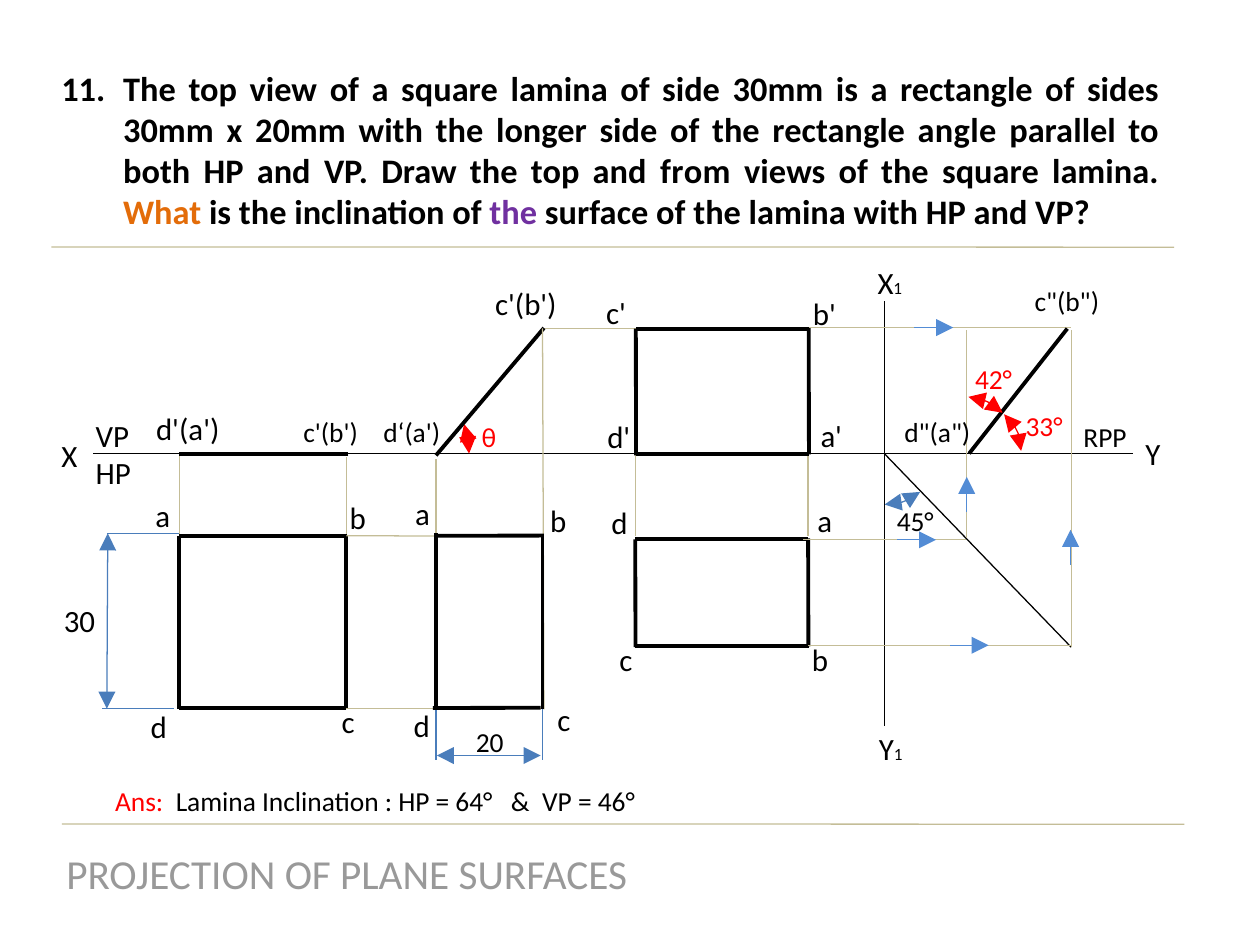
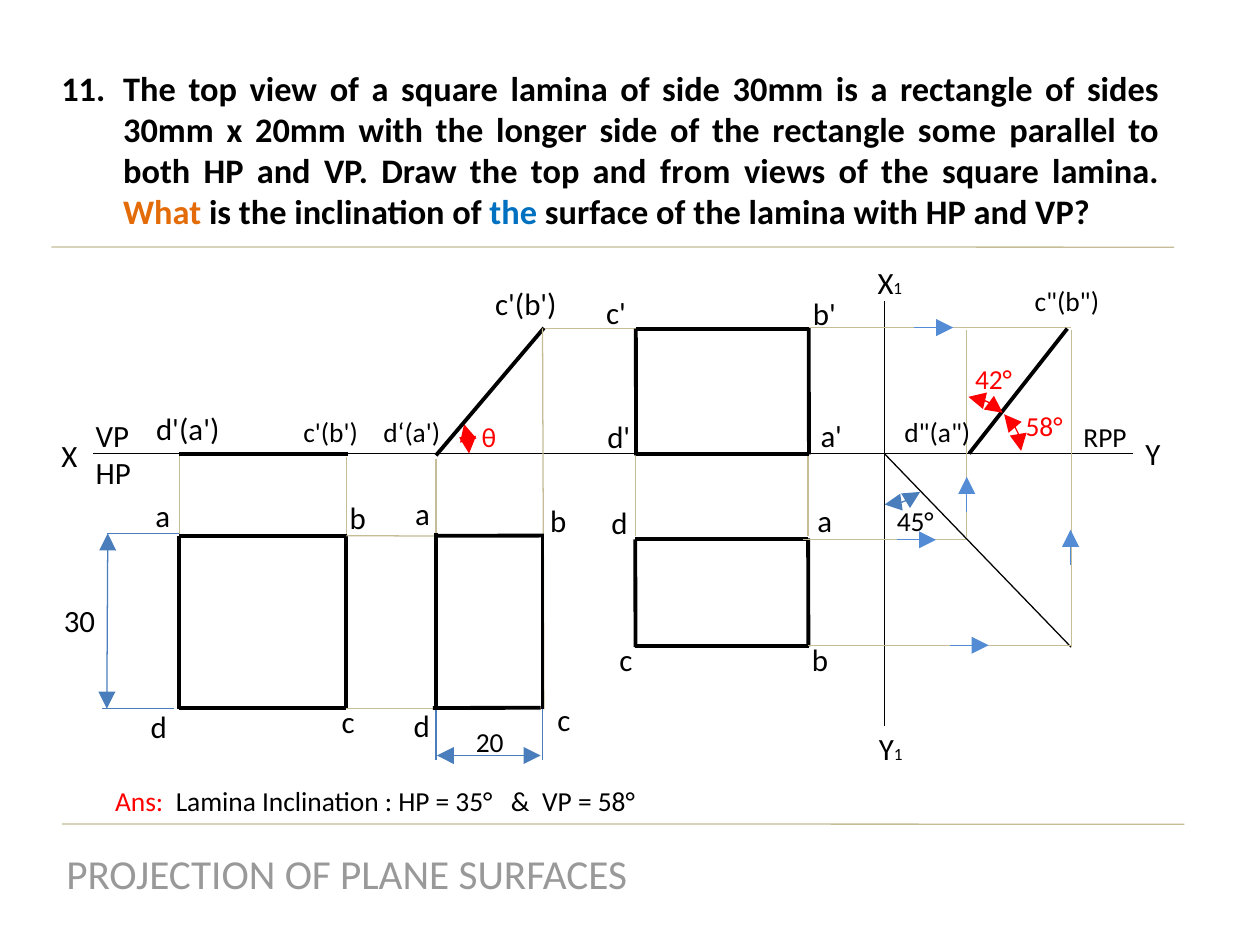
angle: angle -> some
the at (513, 213) colour: purple -> blue
33° at (1044, 428): 33° -> 58°
64°: 64° -> 35°
46° at (616, 803): 46° -> 58°
